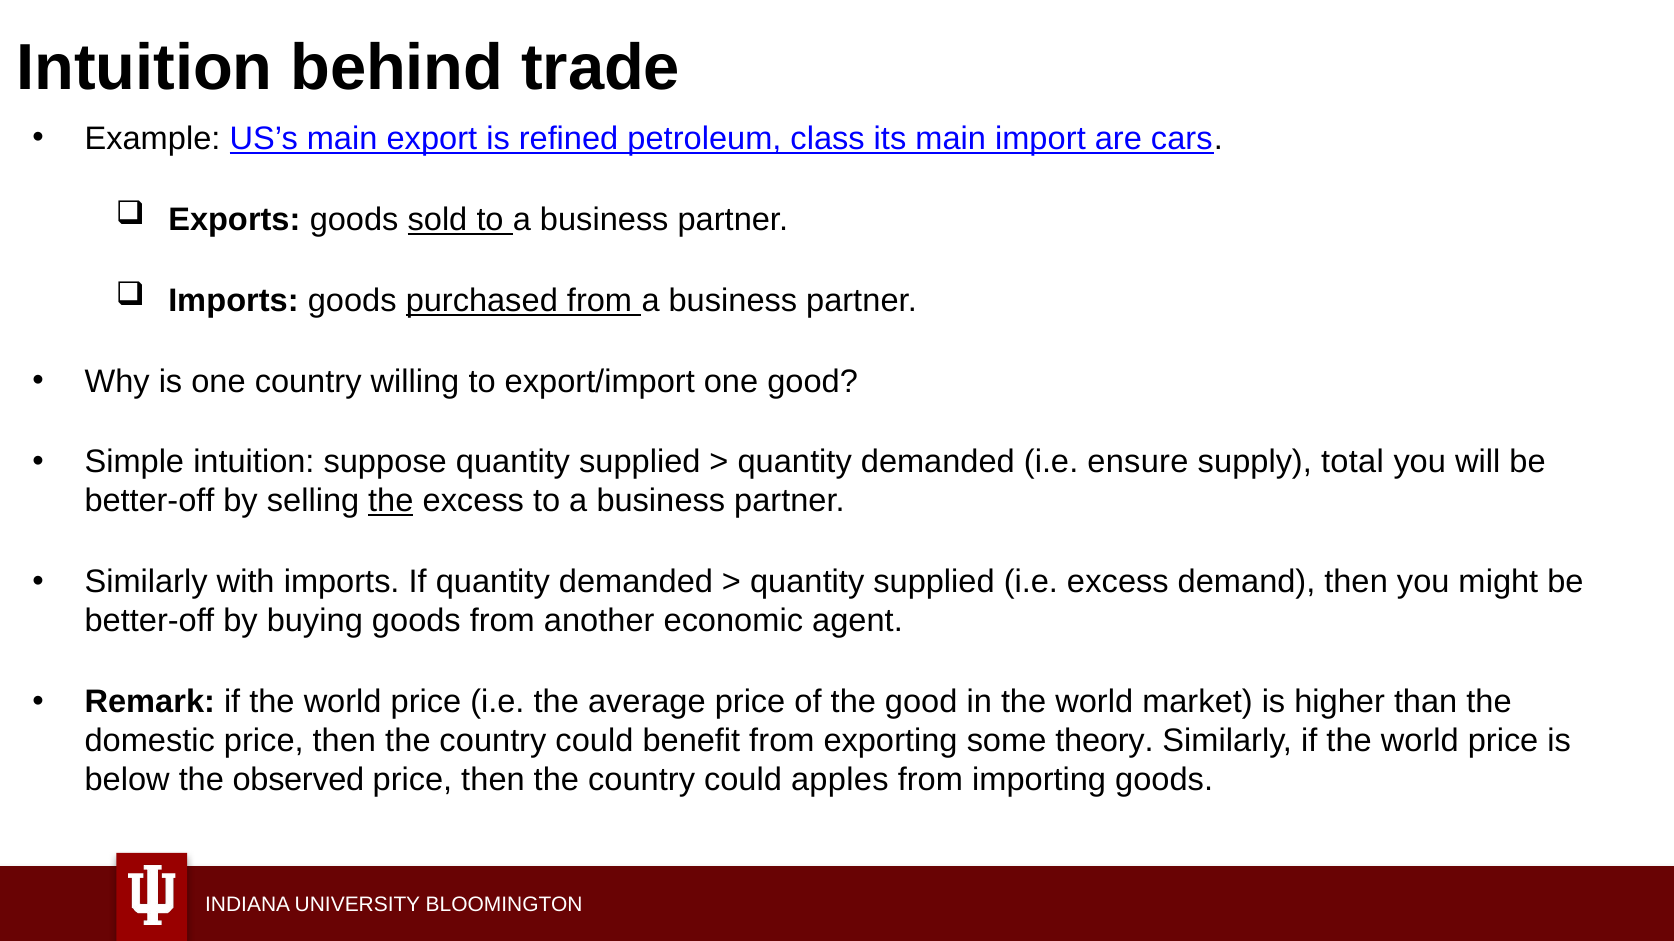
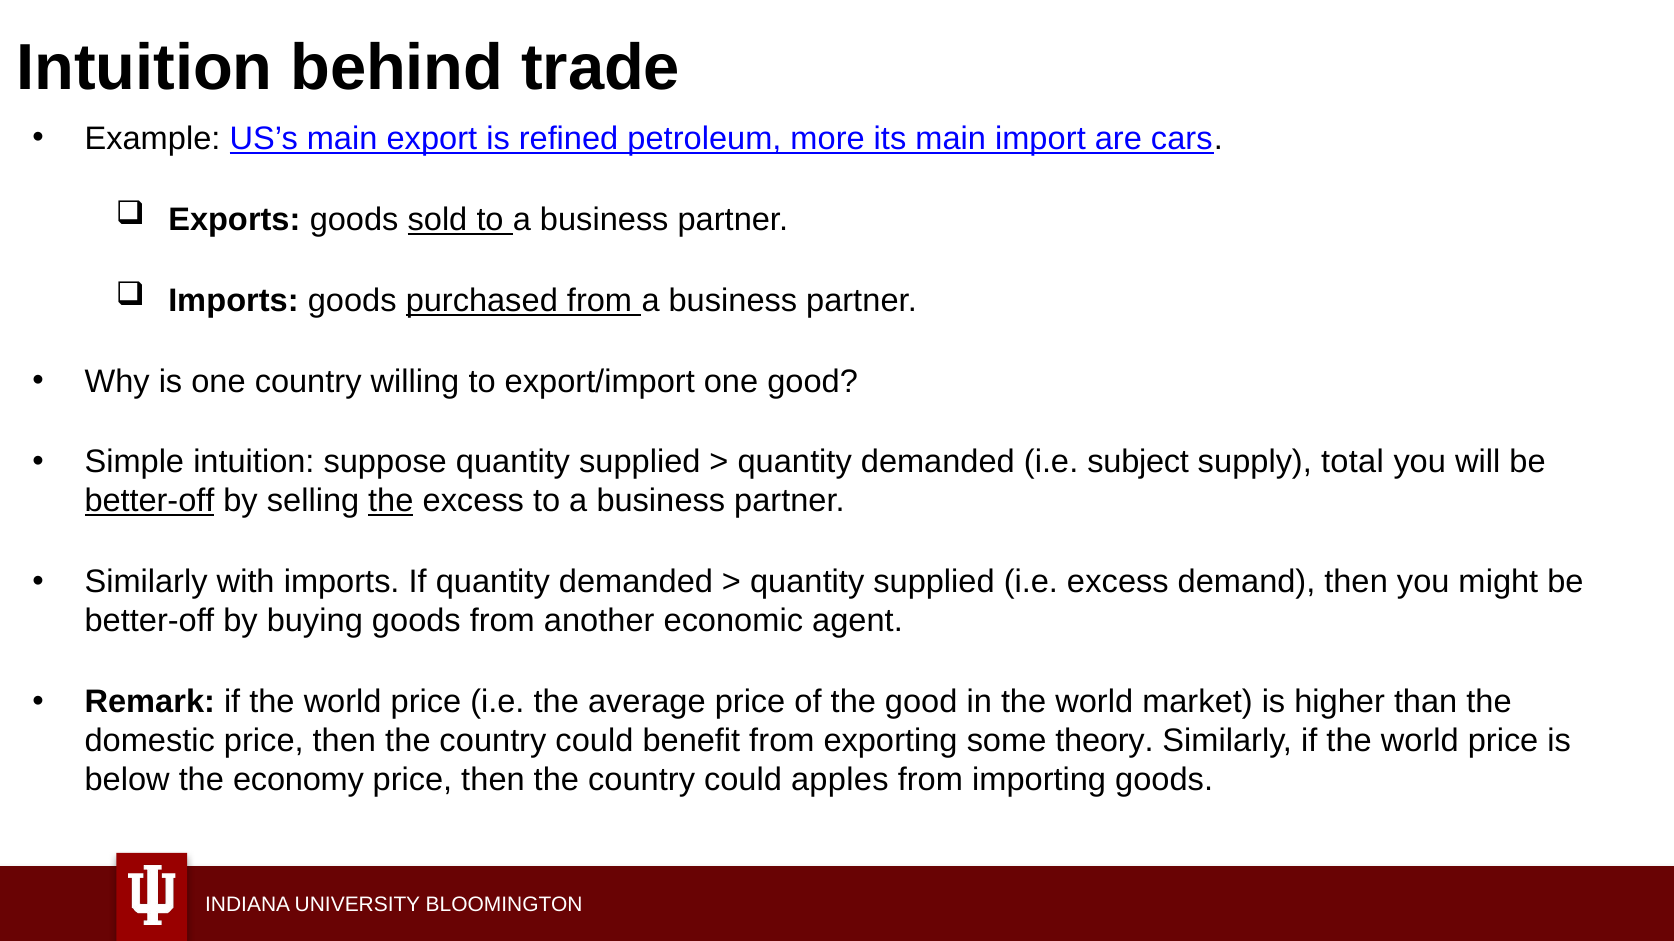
class: class -> more
ensure: ensure -> subject
better-off at (149, 502) underline: none -> present
observed: observed -> economy
